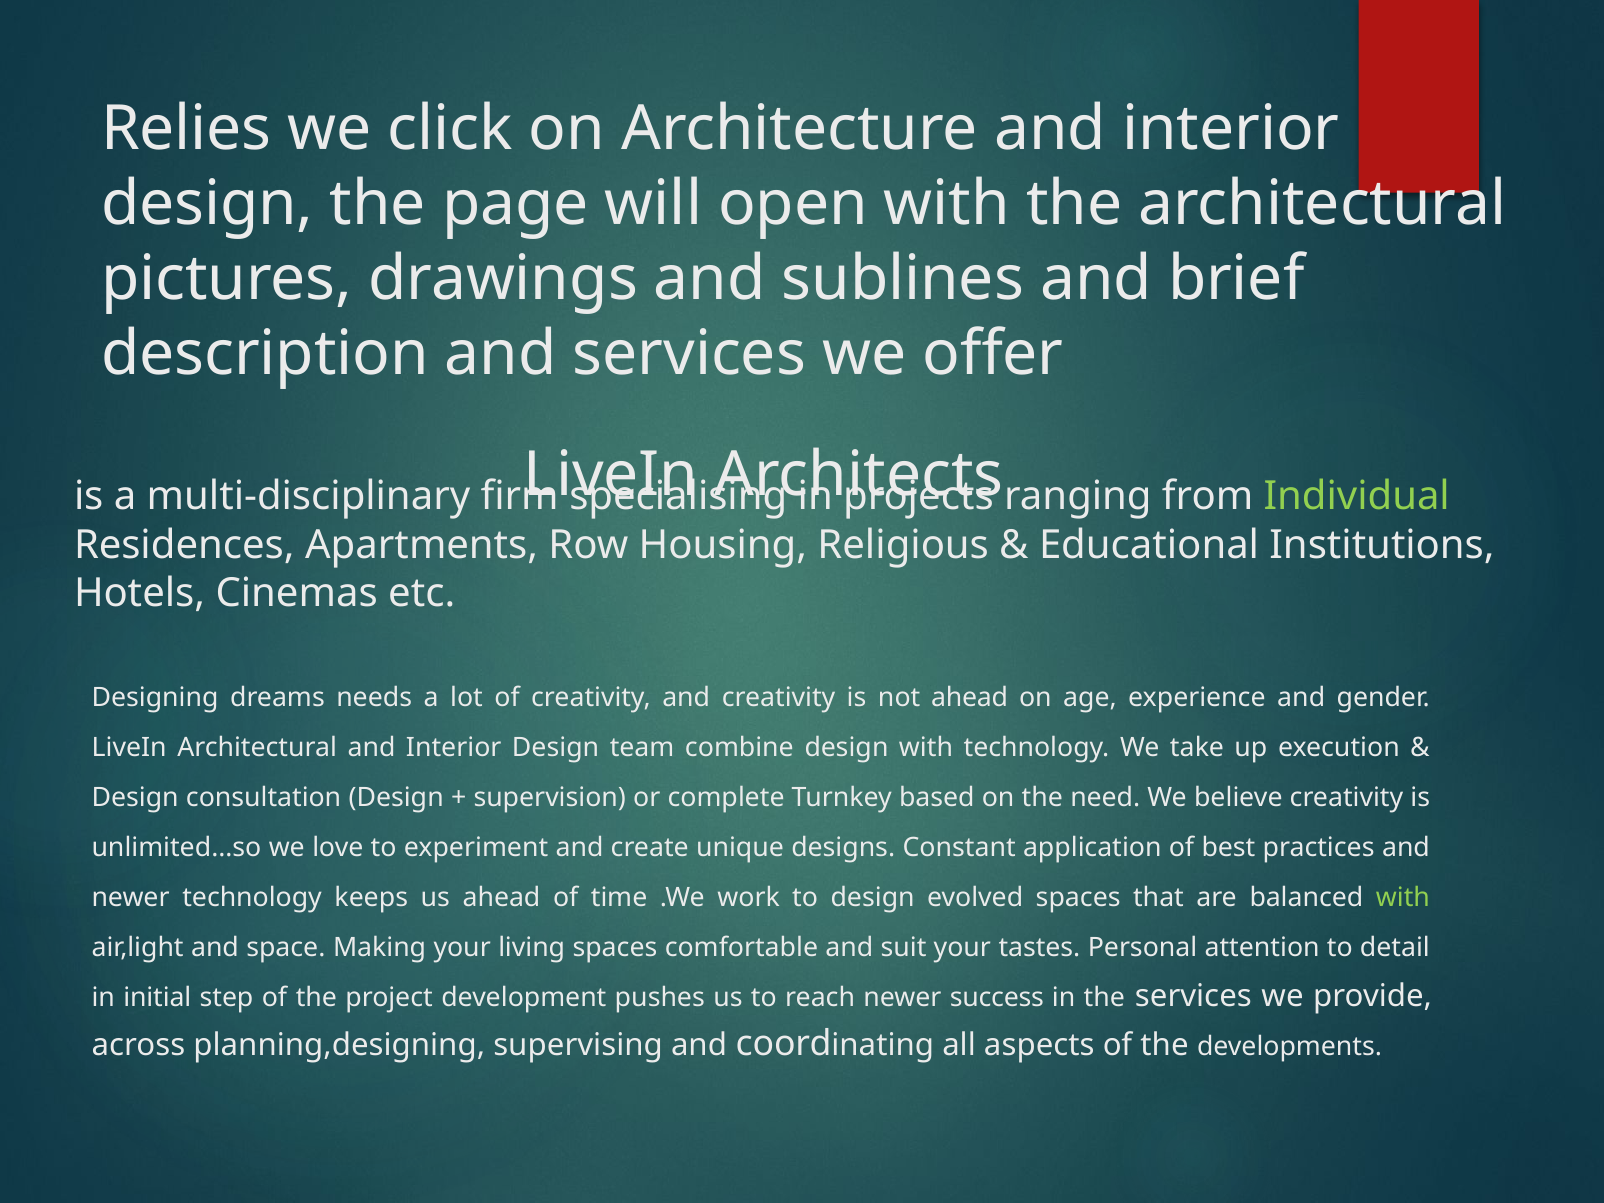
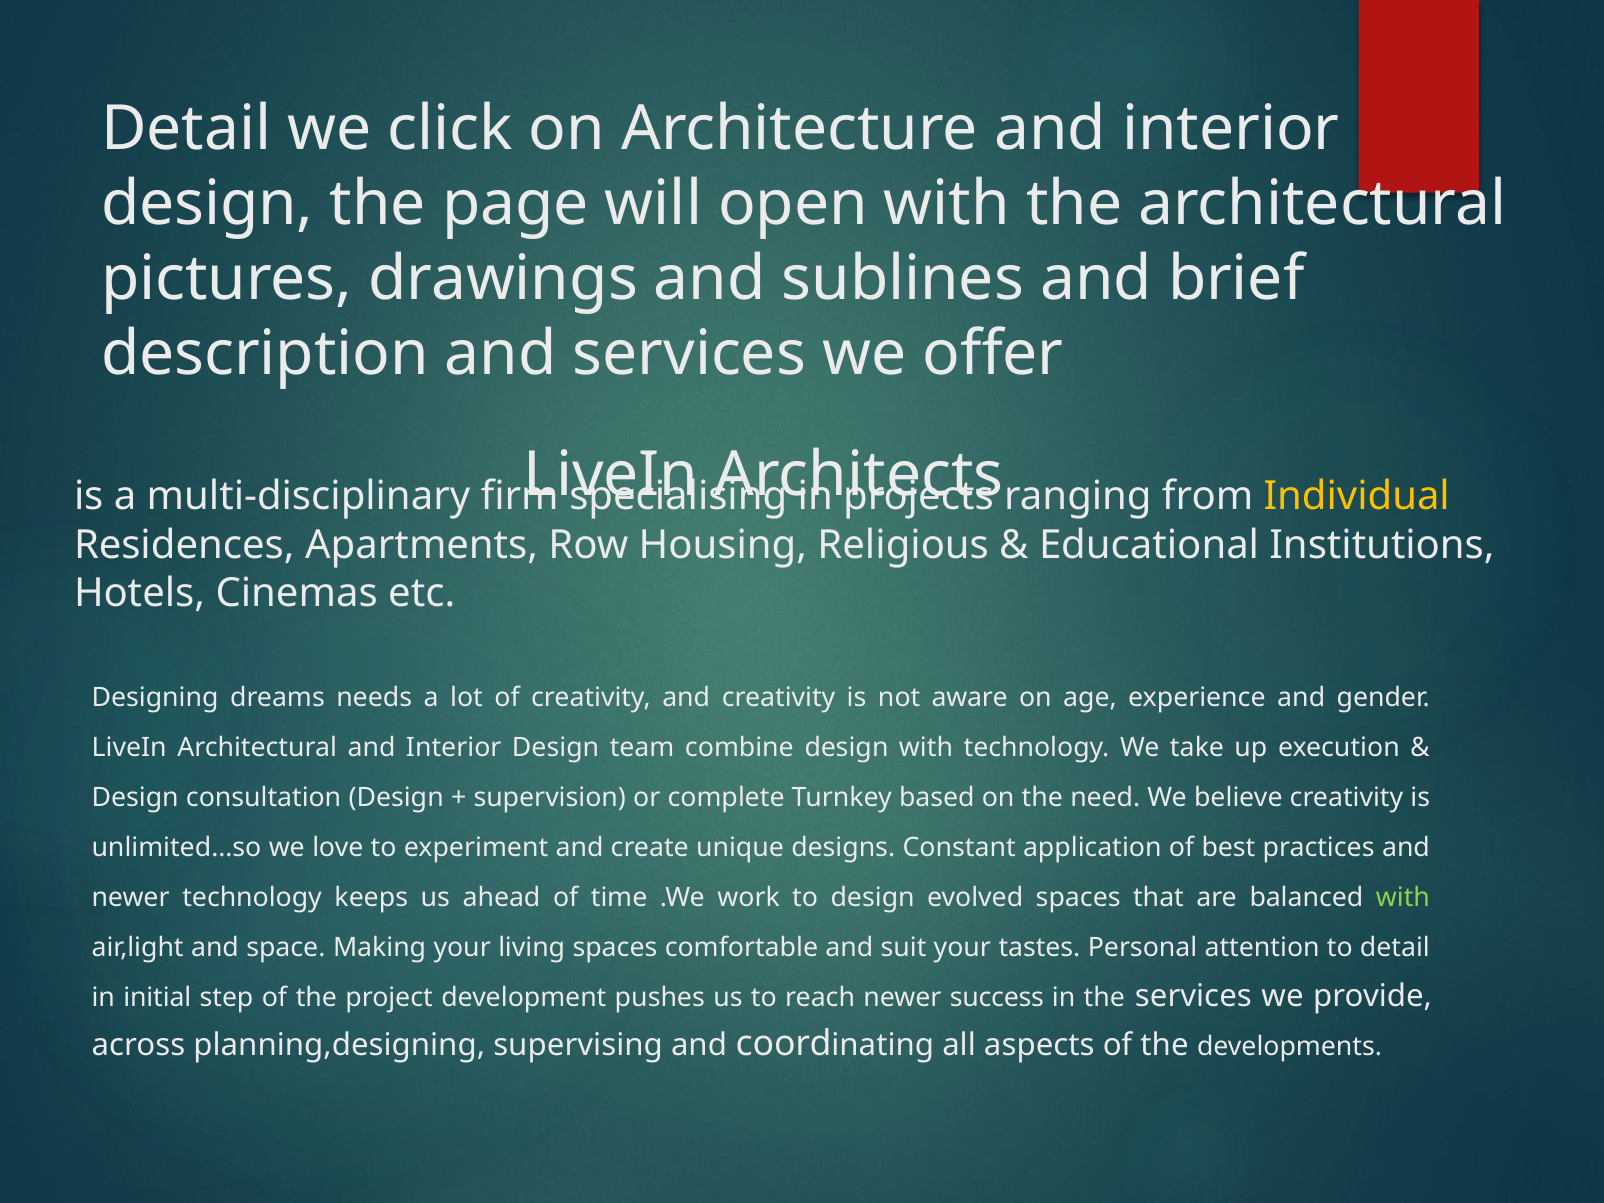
Relies at (186, 129): Relies -> Detail
Individual colour: light green -> yellow
not ahead: ahead -> aware
